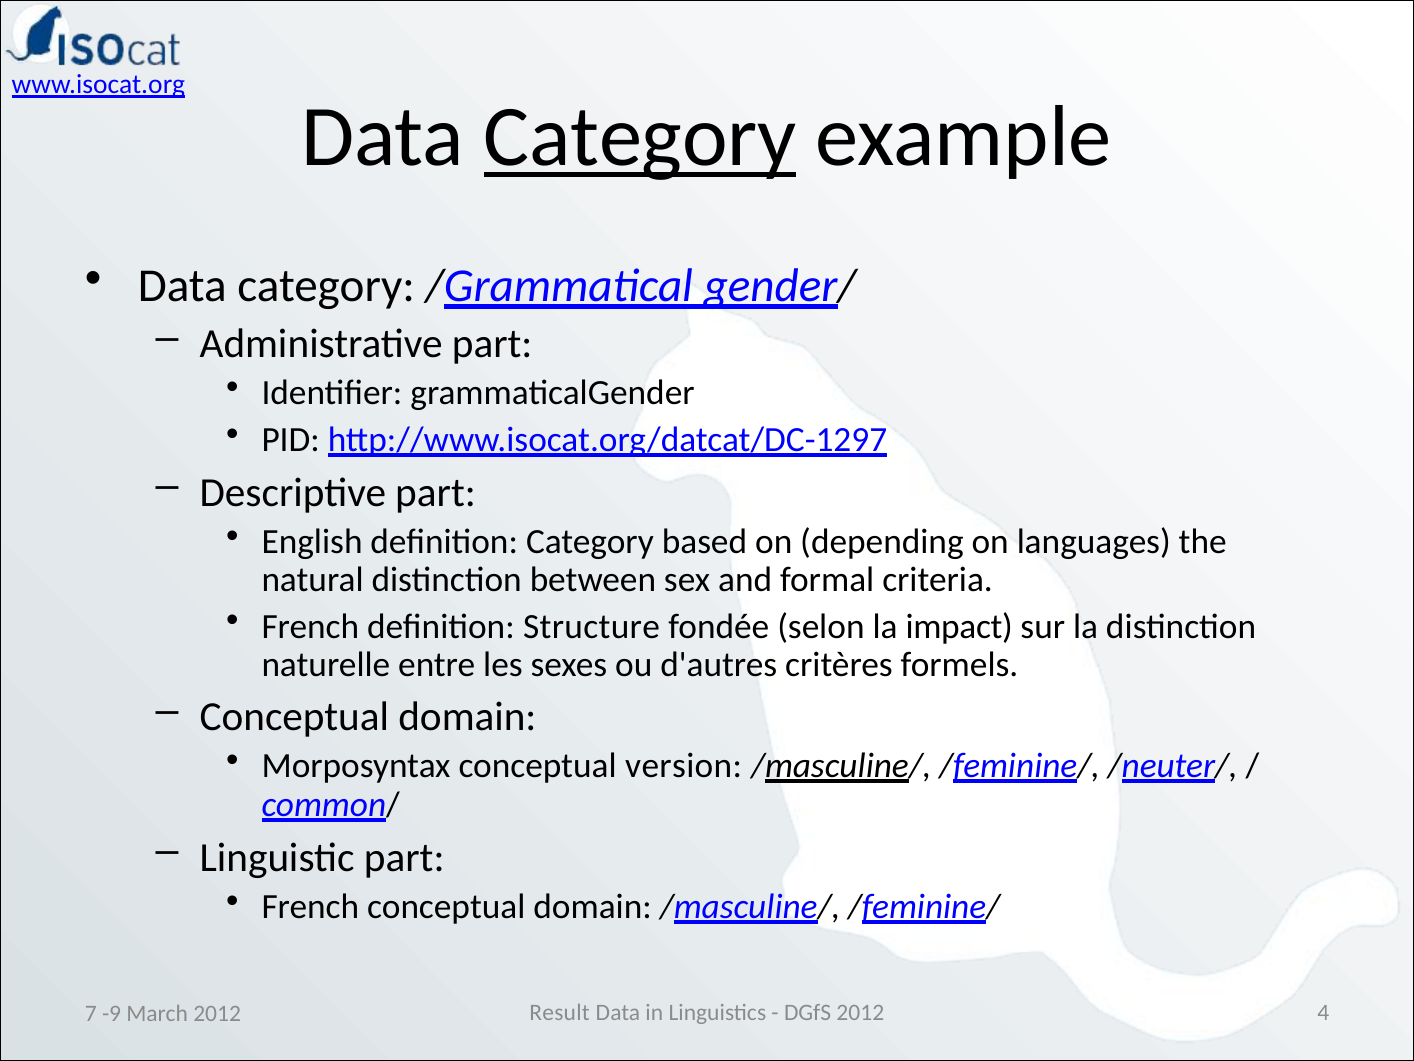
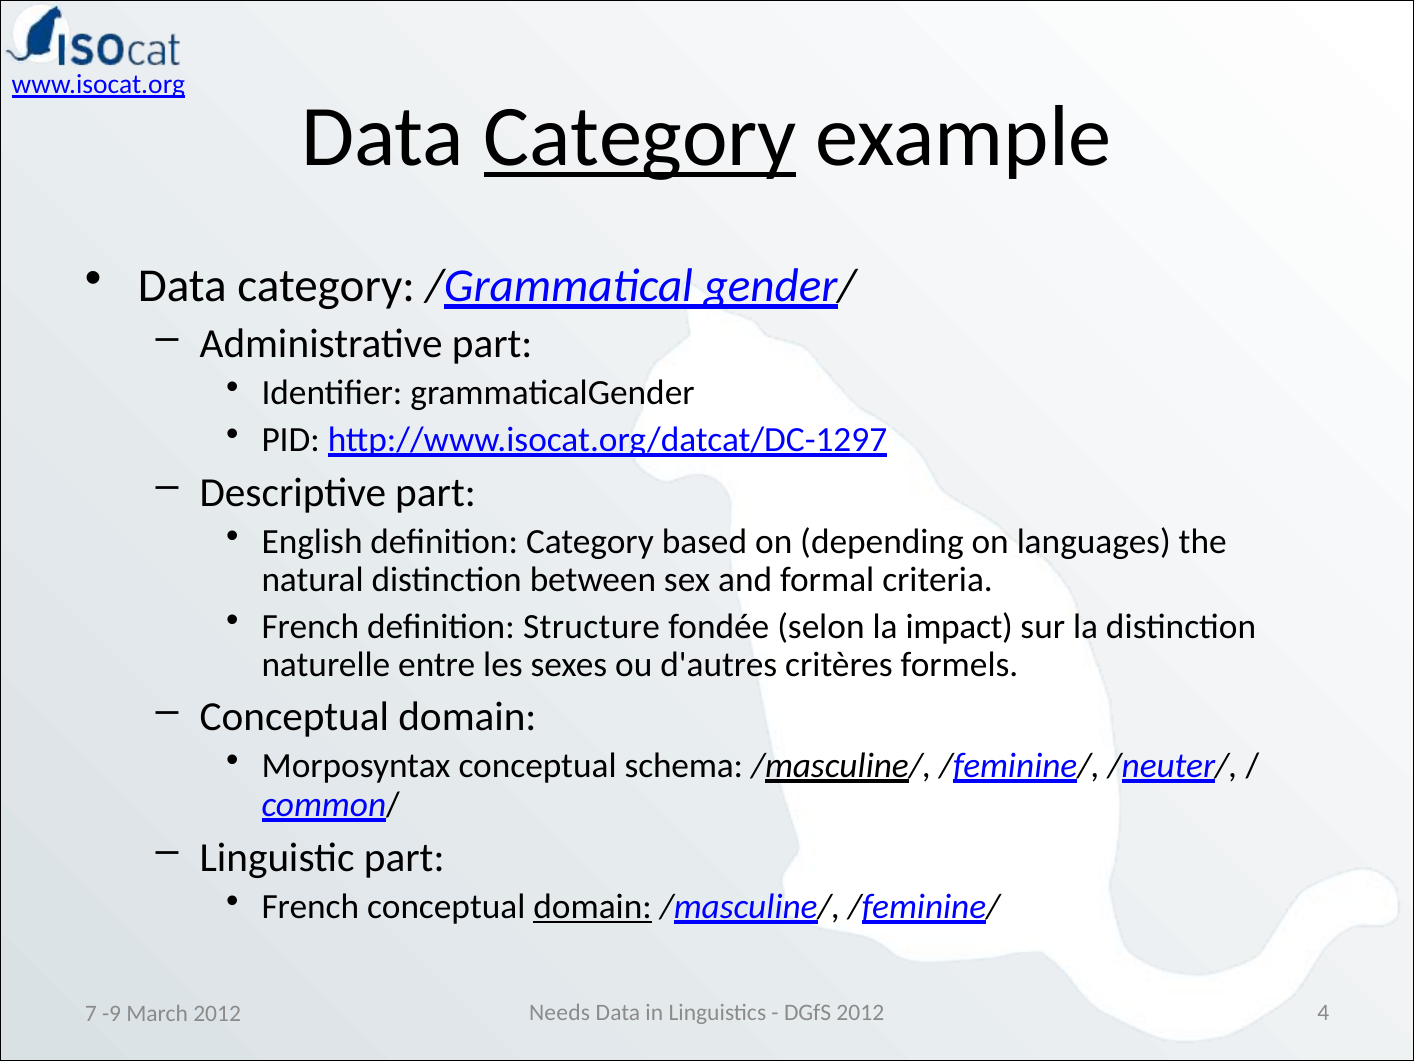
version: version -> schema
domain at (593, 906) underline: none -> present
Result: Result -> Needs
